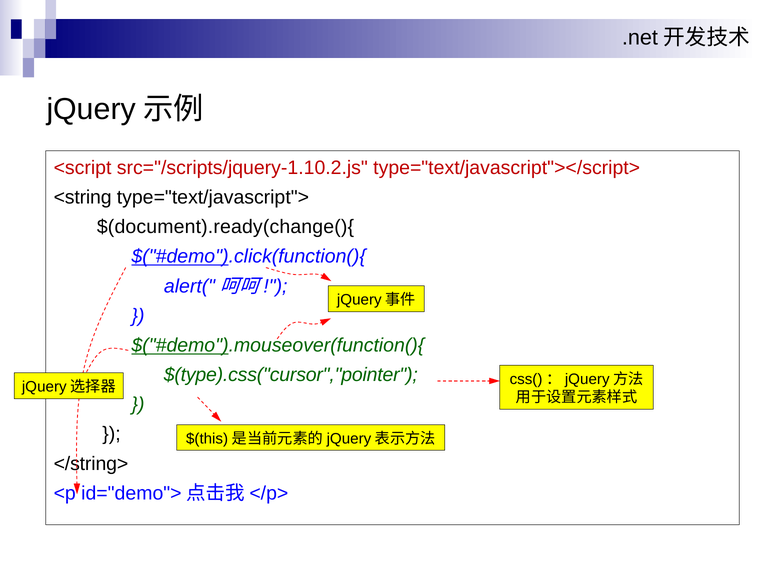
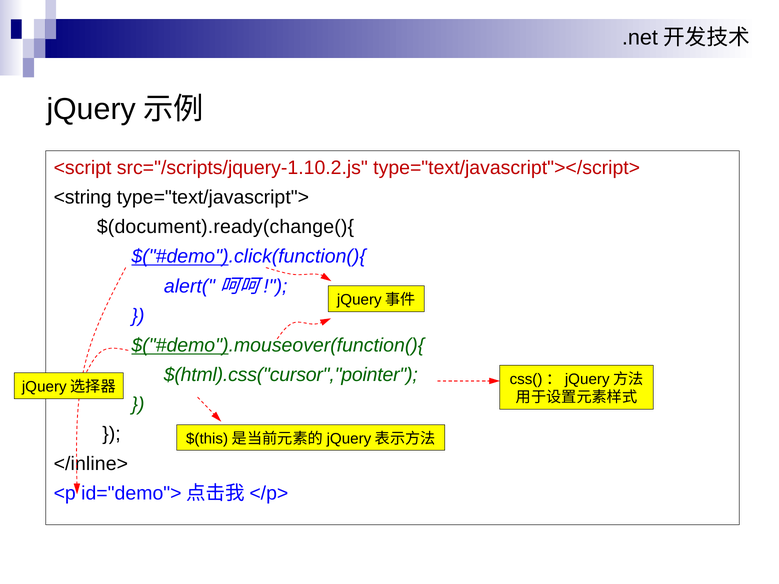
$(type).css("cursor","pointer: $(type).css("cursor","pointer -> $(html).css("cursor","pointer
</string>: </string> -> </inline>
